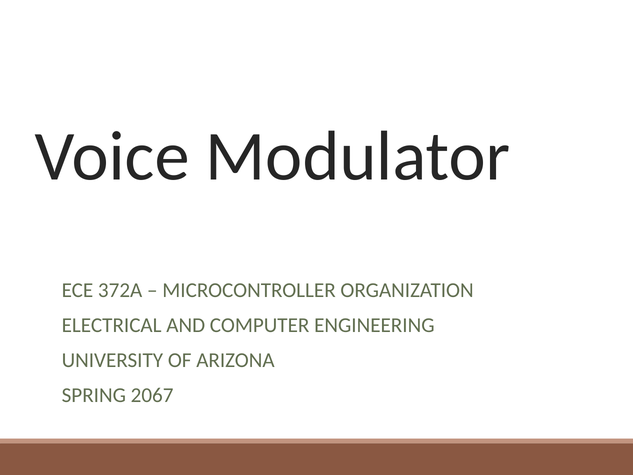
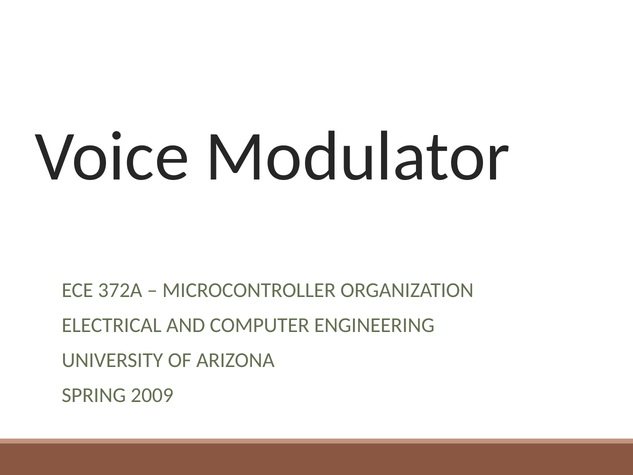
2067: 2067 -> 2009
